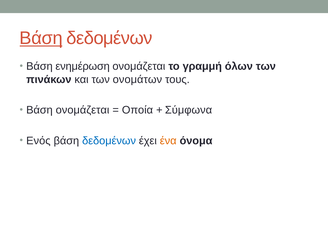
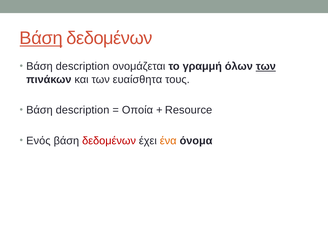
ενημέρωση at (83, 66): ενημέρωση -> description
των at (266, 66) underline: none -> present
ονομάτων: ονομάτων -> ευαίσθητα
ονομάζεται at (83, 110): ονομάζεται -> description
Σύμφωνα: Σύμφωνα -> Resource
δεδομένων at (109, 141) colour: blue -> red
